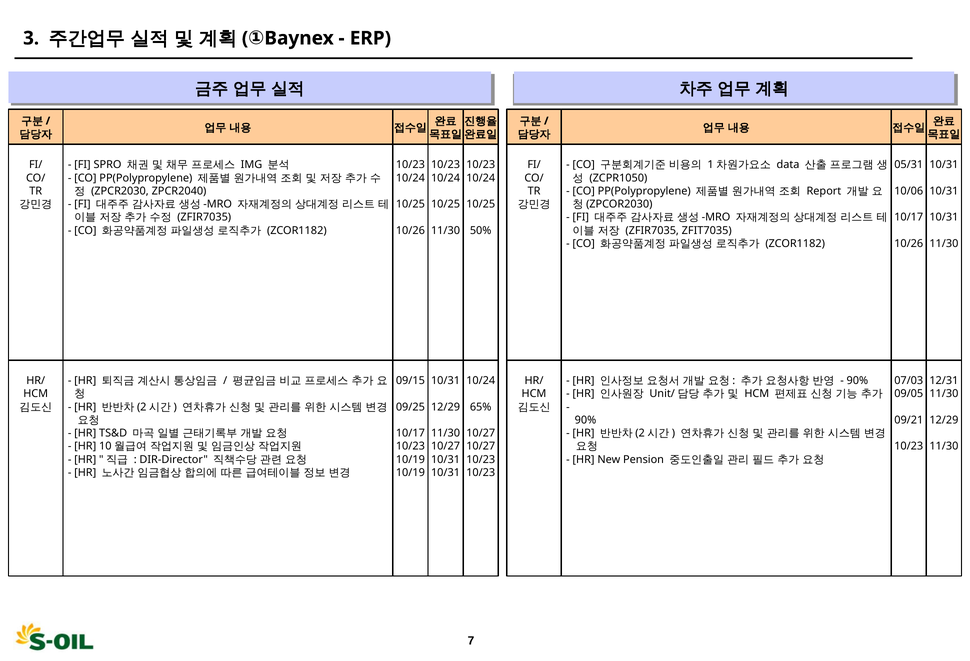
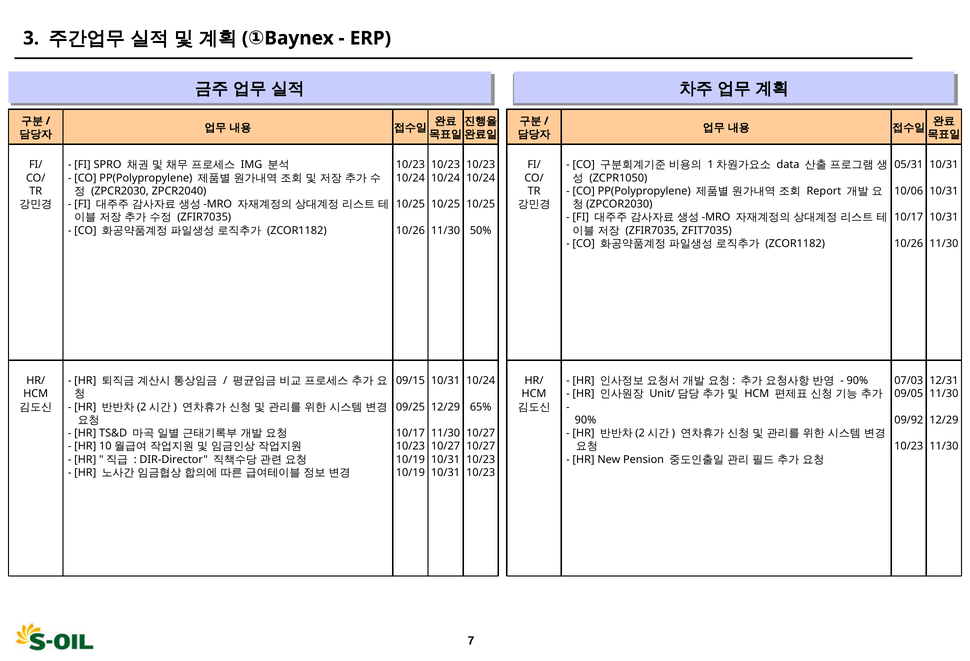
09/21: 09/21 -> 09/92
